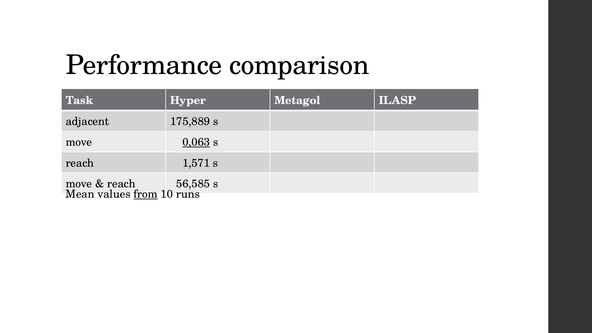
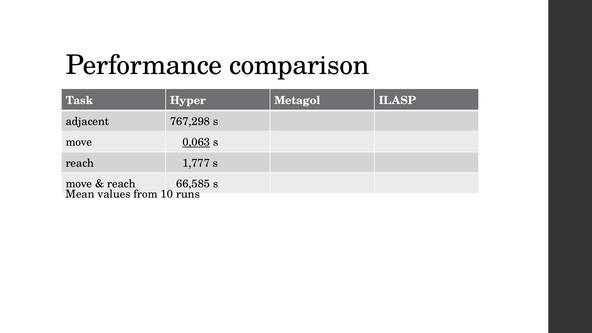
175,889: 175,889 -> 767,298
1,571: 1,571 -> 1,777
56,585: 56,585 -> 66,585
from underline: present -> none
